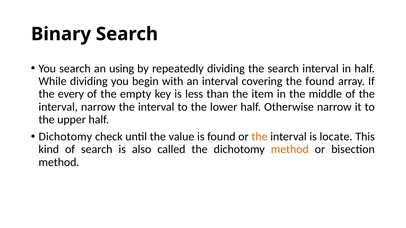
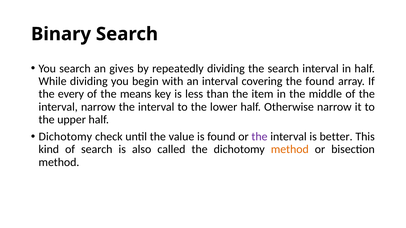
using: using -> gives
empty: empty -> means
the at (260, 137) colour: orange -> purple
locate: locate -> better
